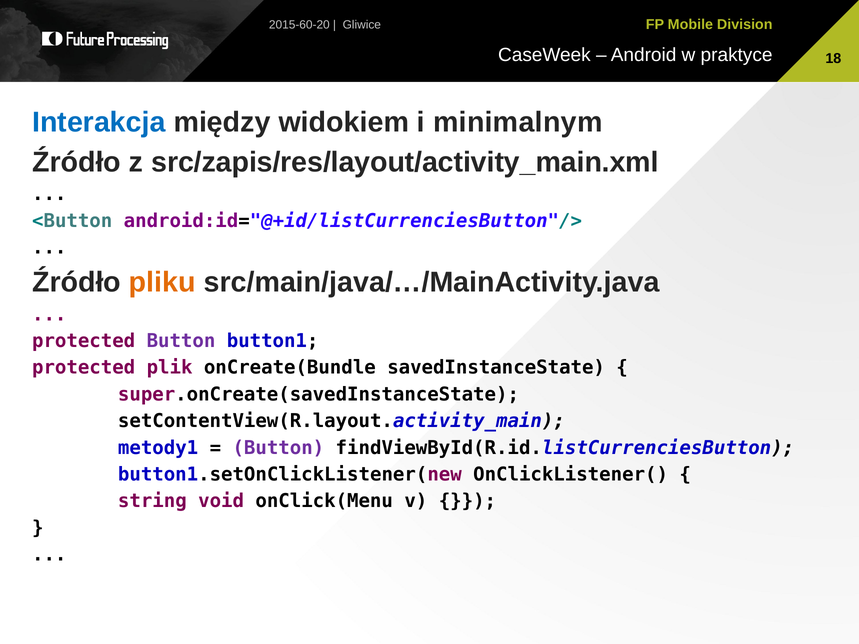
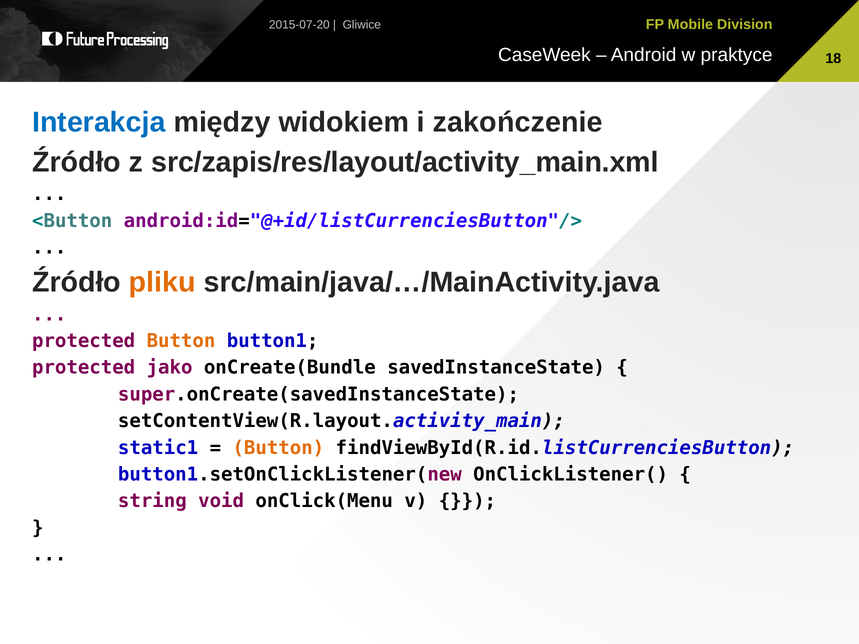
2015-60-20: 2015-60-20 -> 2015-07-20
minimalnym: minimalnym -> zakończenie
Button at (181, 341) colour: purple -> orange
plik: plik -> jako
metody1: metody1 -> static1
Button at (278, 448) colour: purple -> orange
